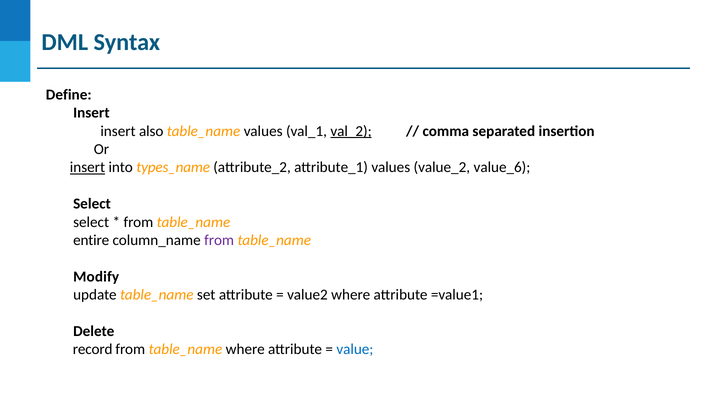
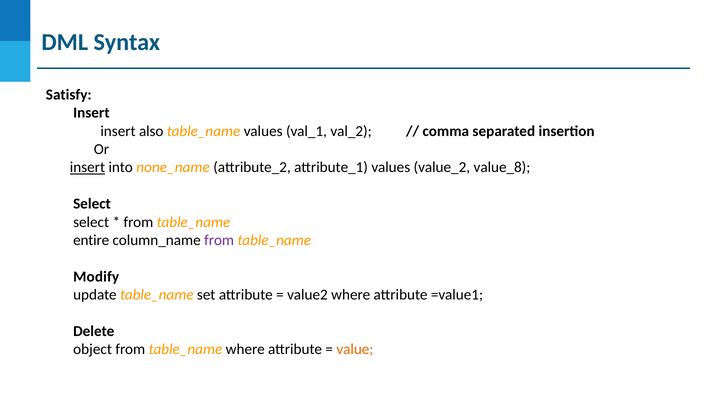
Define: Define -> Satisfy
val_2 underline: present -> none
types_name: types_name -> none_name
value_6: value_6 -> value_8
record: record -> object
value colour: blue -> orange
